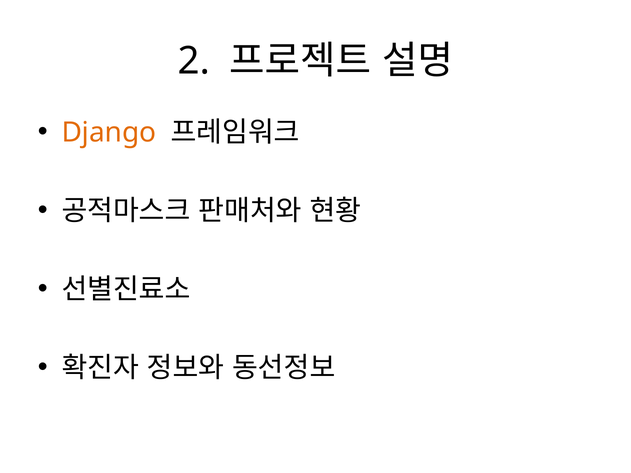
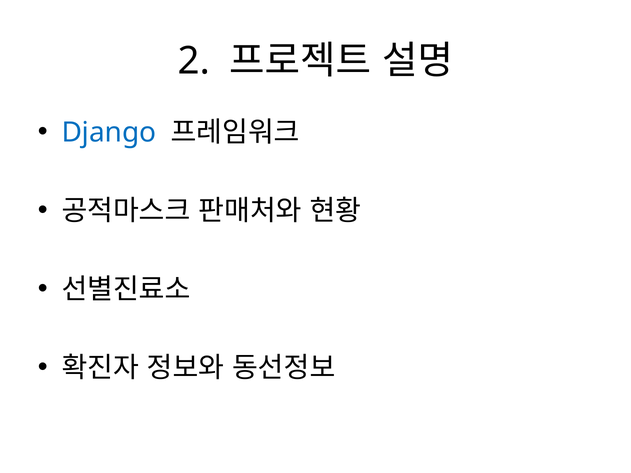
Django colour: orange -> blue
